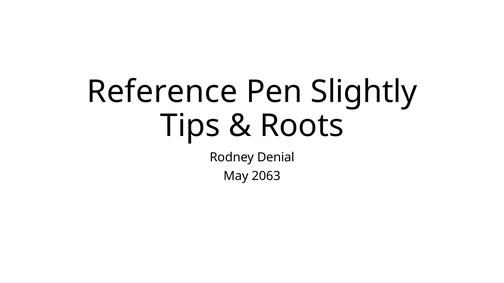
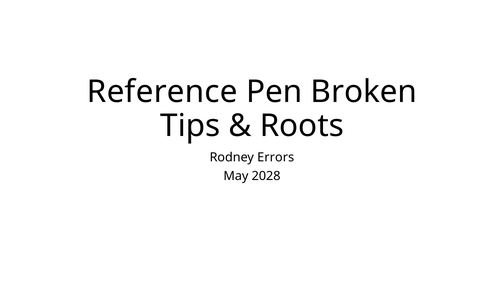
Slightly: Slightly -> Broken
Denial: Denial -> Errors
2063: 2063 -> 2028
